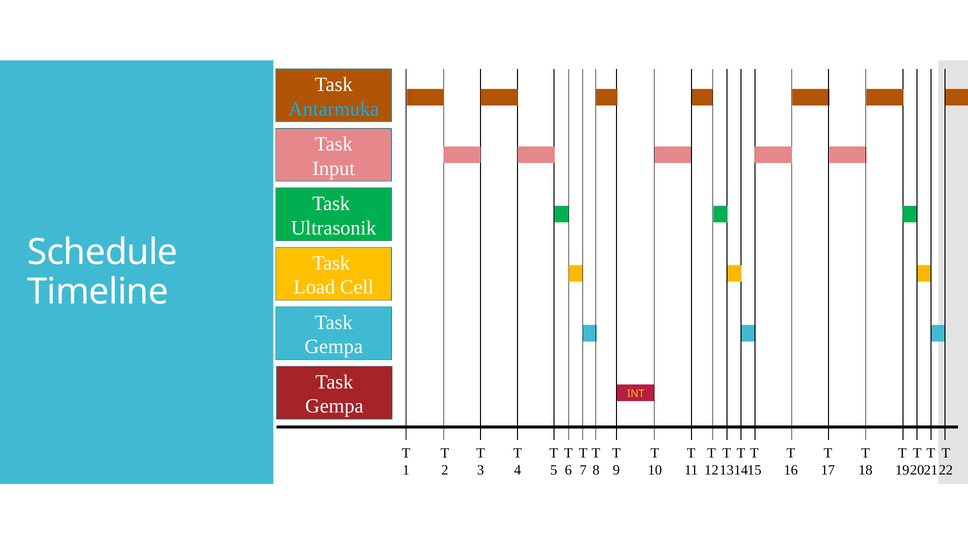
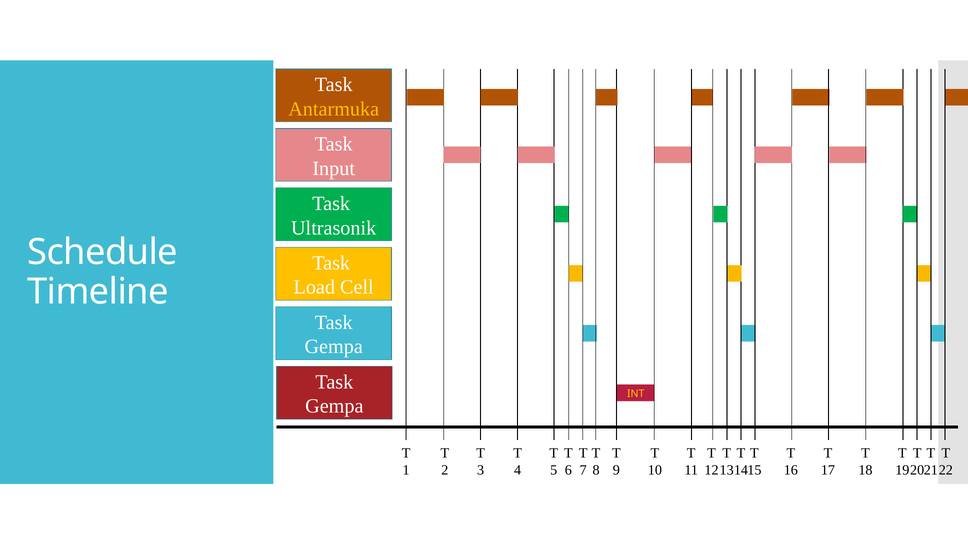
Antarmuka colour: light blue -> yellow
